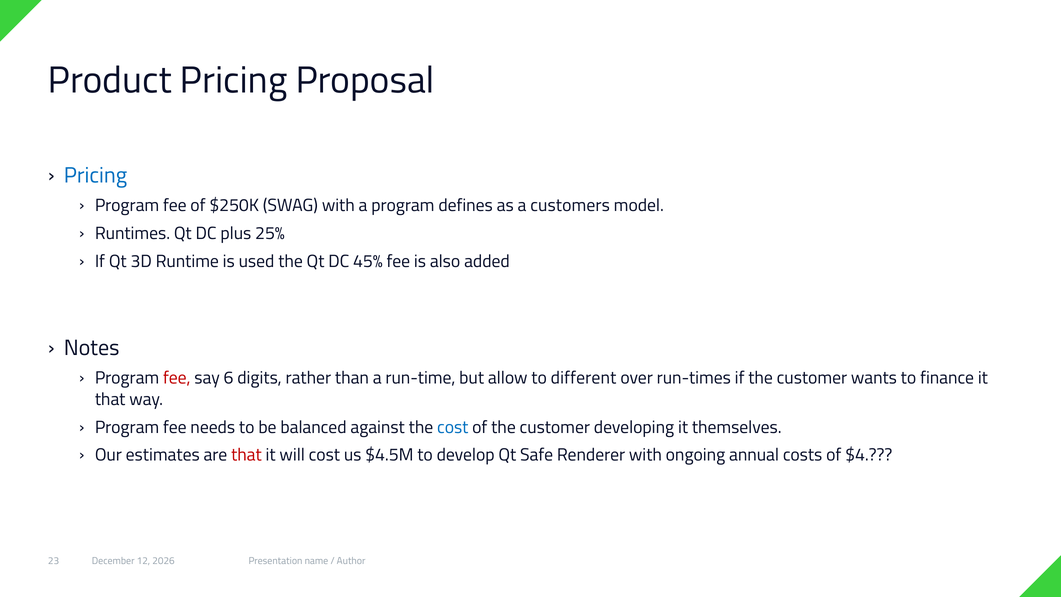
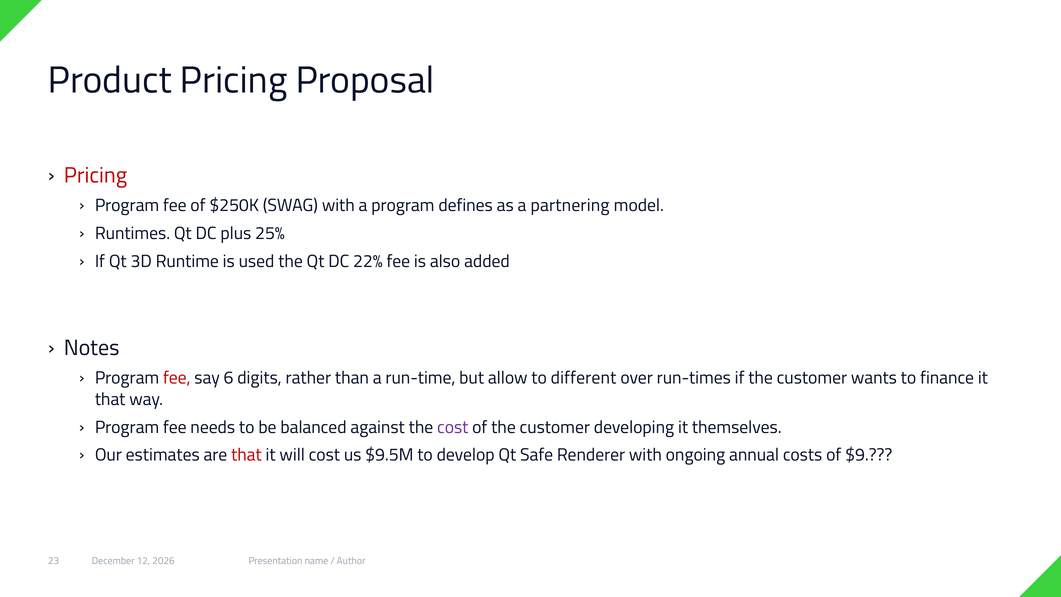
Pricing at (95, 175) colour: blue -> red
customers: customers -> partnering
45%: 45% -> 22%
cost at (453, 427) colour: blue -> purple
$4.5M: $4.5M -> $9.5M
$4: $4 -> $9
